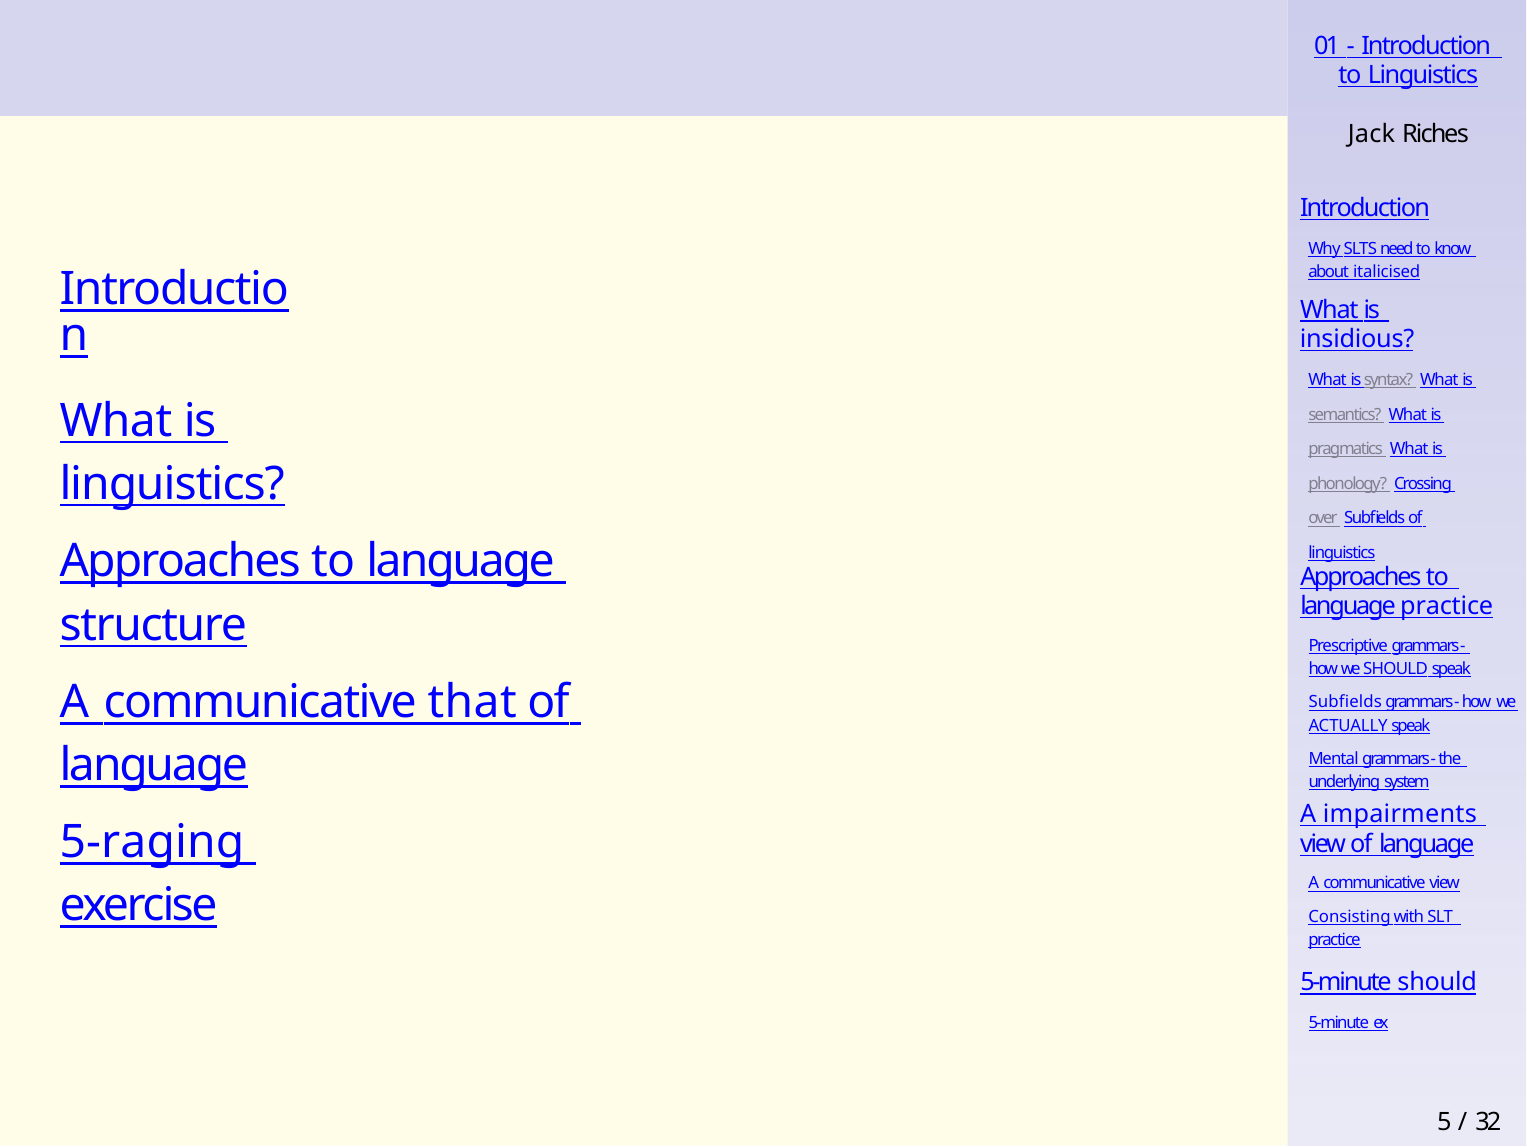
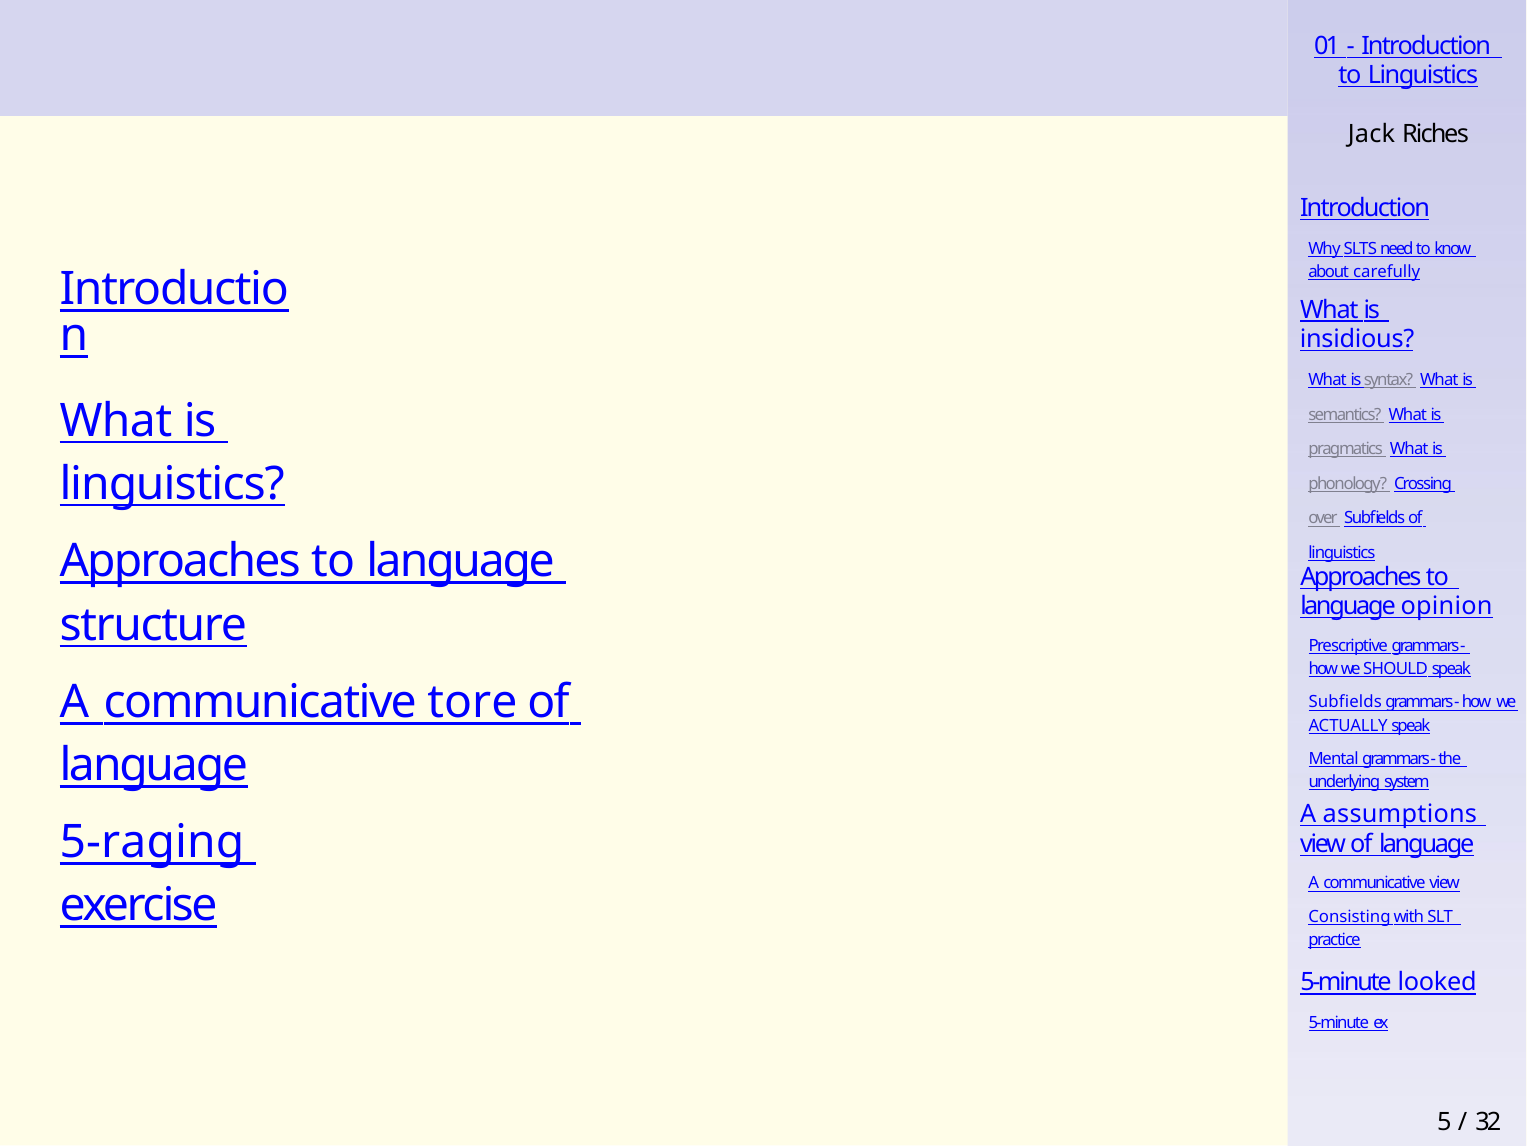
italicised: italicised -> carefully
language practice: practice -> opinion
that: that -> tore
impairments: impairments -> assumptions
5-minute should: should -> looked
